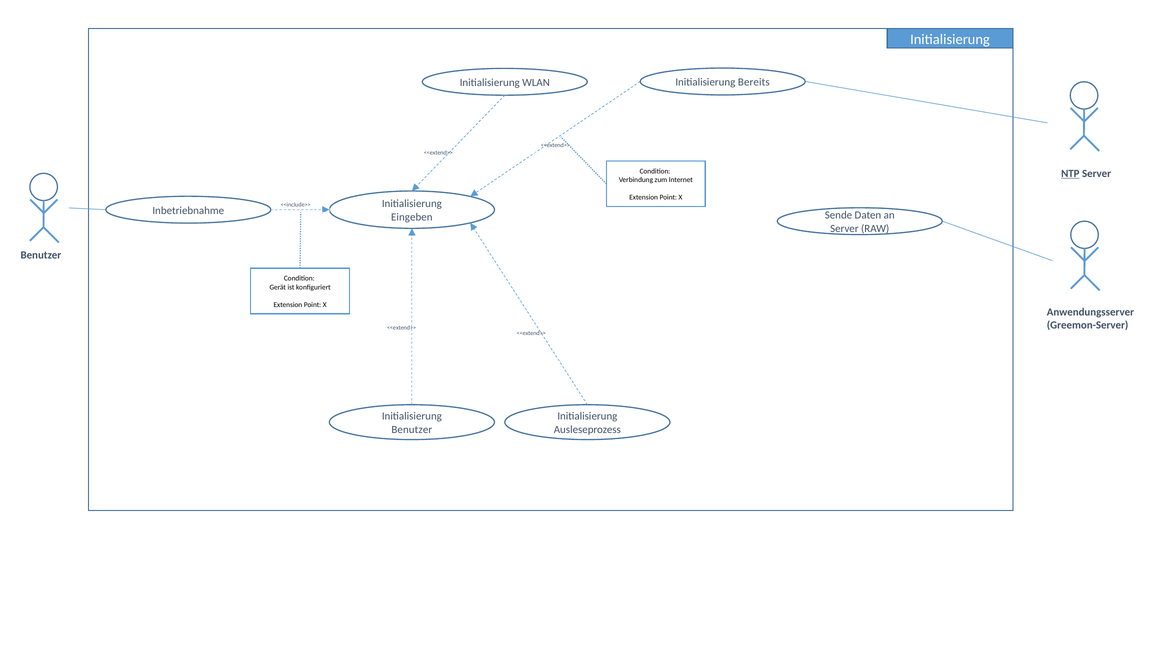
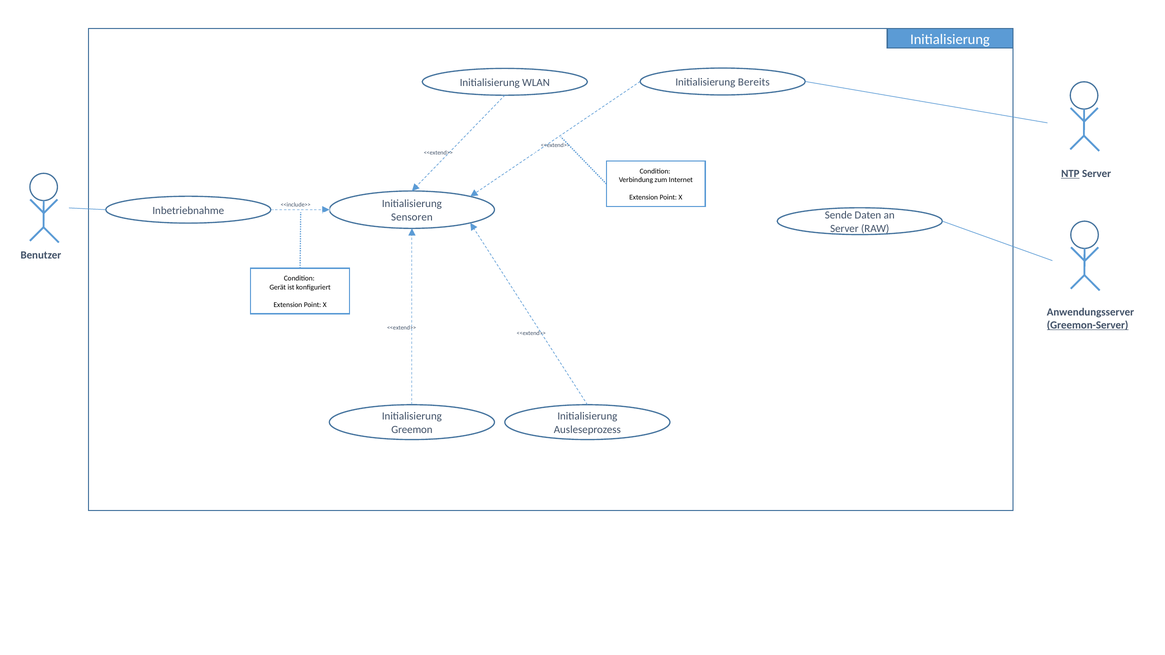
Eingeben: Eingeben -> Sensoren
Greemon-Server underline: none -> present
Benutzer at (412, 430): Benutzer -> Greemon
